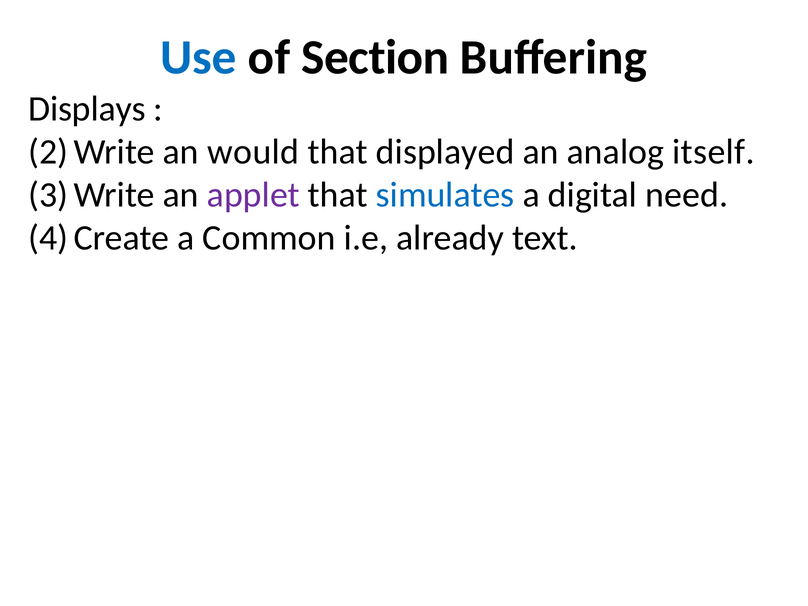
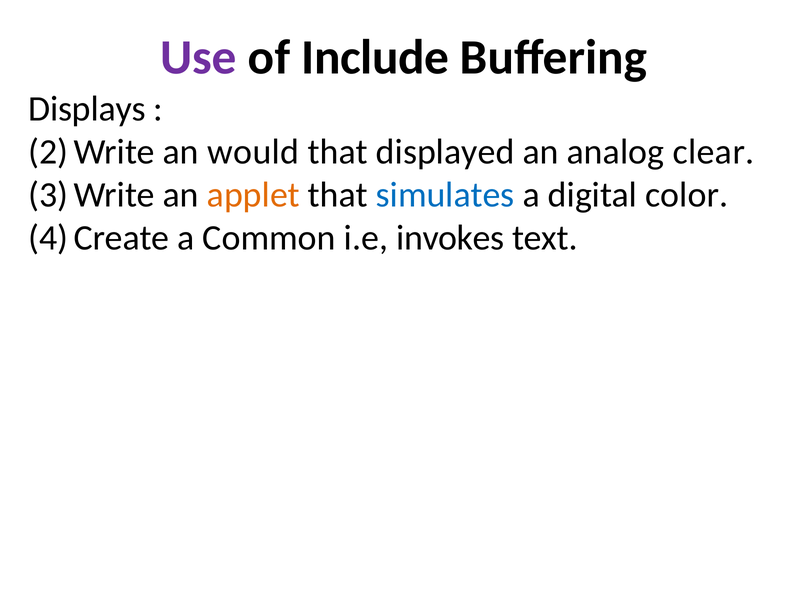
Use colour: blue -> purple
Section: Section -> Include
itself: itself -> clear
applet colour: purple -> orange
need: need -> color
already: already -> invokes
